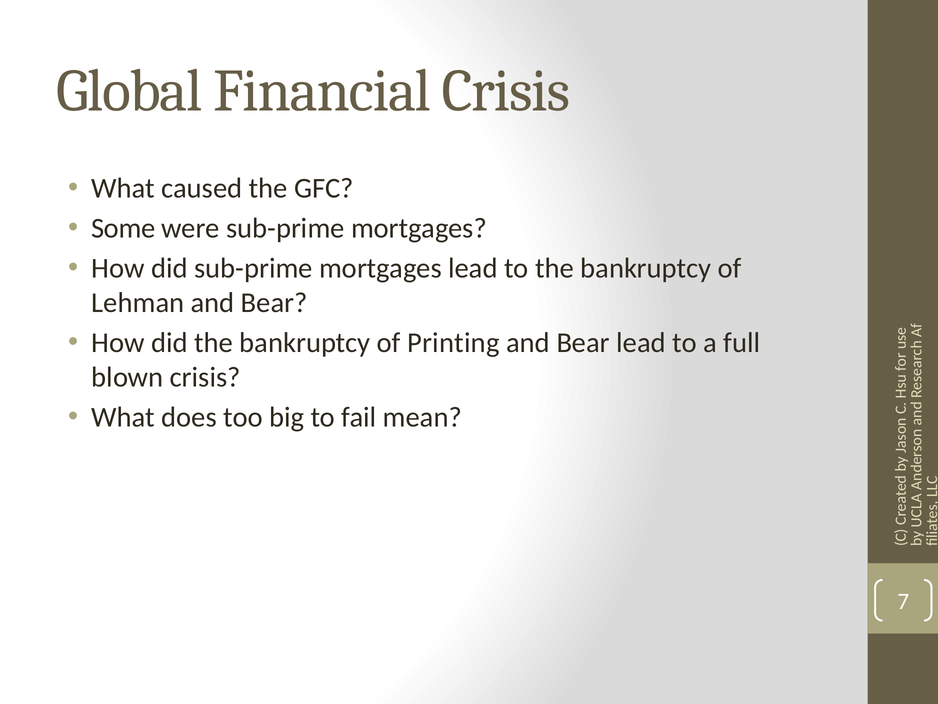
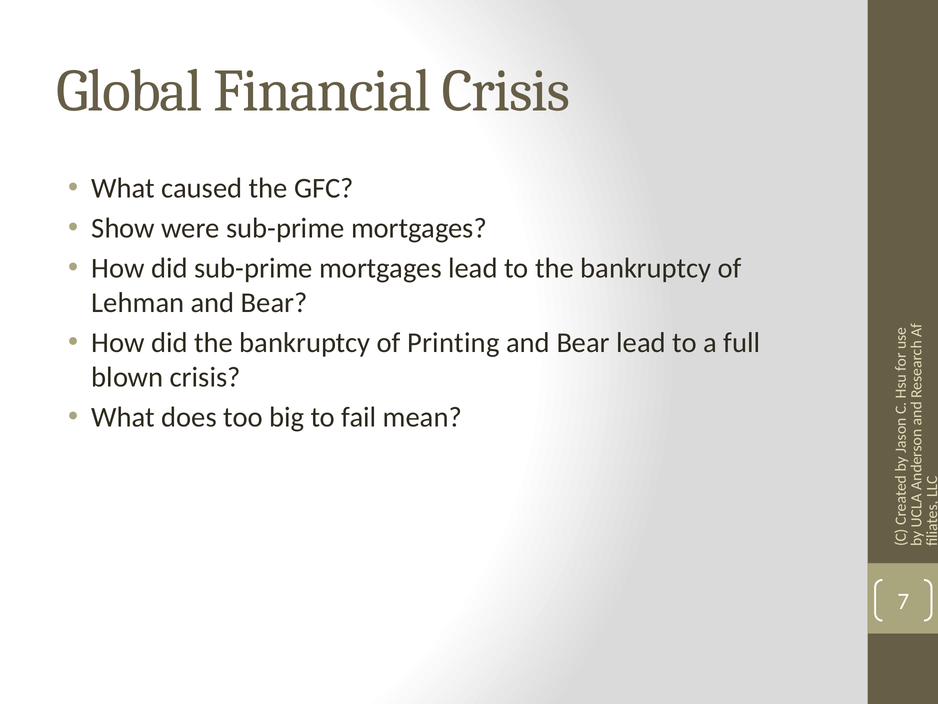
Some: Some -> Show
